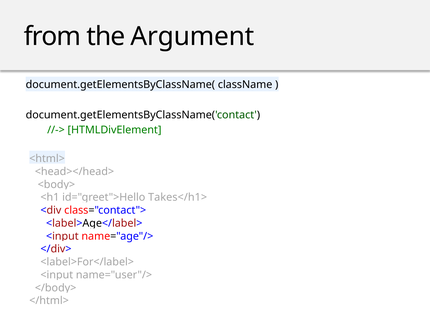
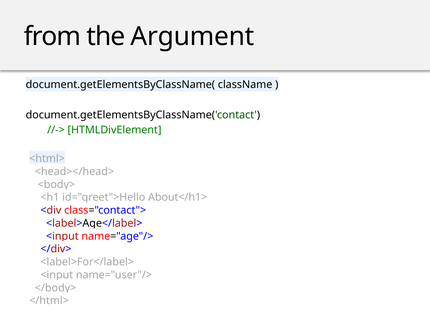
Takes</h1>: Takes</h1> -> About</h1>
